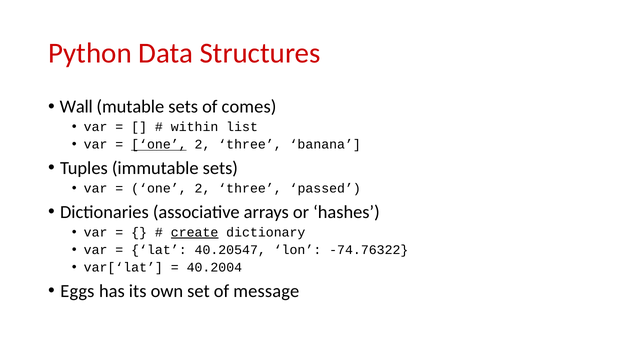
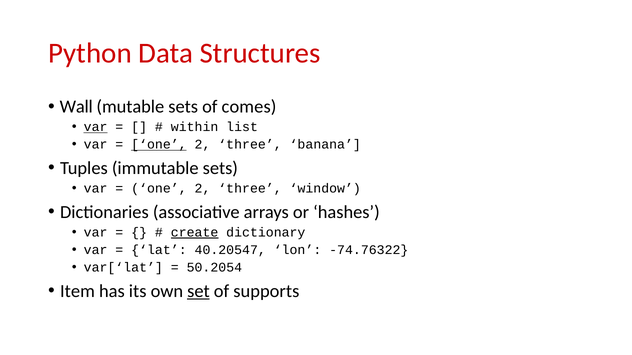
var at (96, 127) underline: none -> present
passed: passed -> window
40.2004: 40.2004 -> 50.2054
Eggs: Eggs -> Item
set underline: none -> present
message: message -> supports
